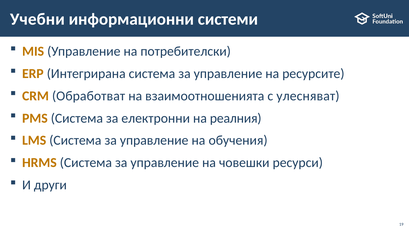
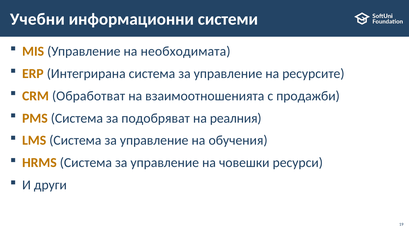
потребителски: потребителски -> необходимата
улесняват: улесняват -> продажби
електронни: електронни -> подобряват
